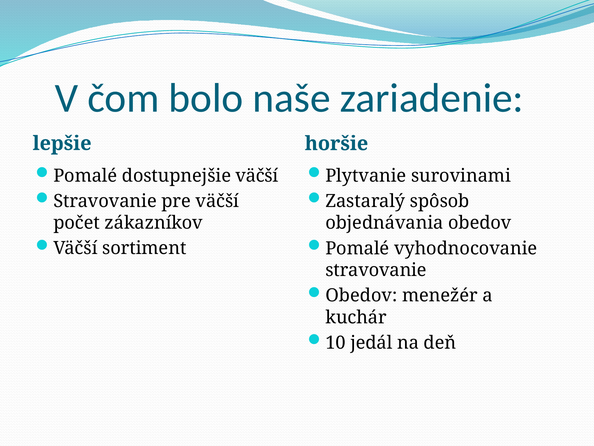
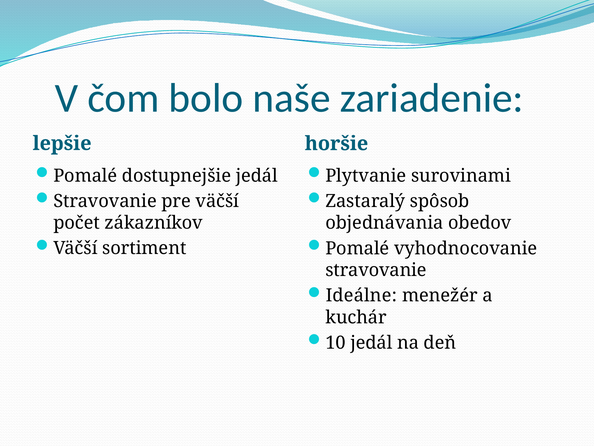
dostupnejšie väčší: väčší -> jedál
Obedov at (361, 295): Obedov -> Ideálne
